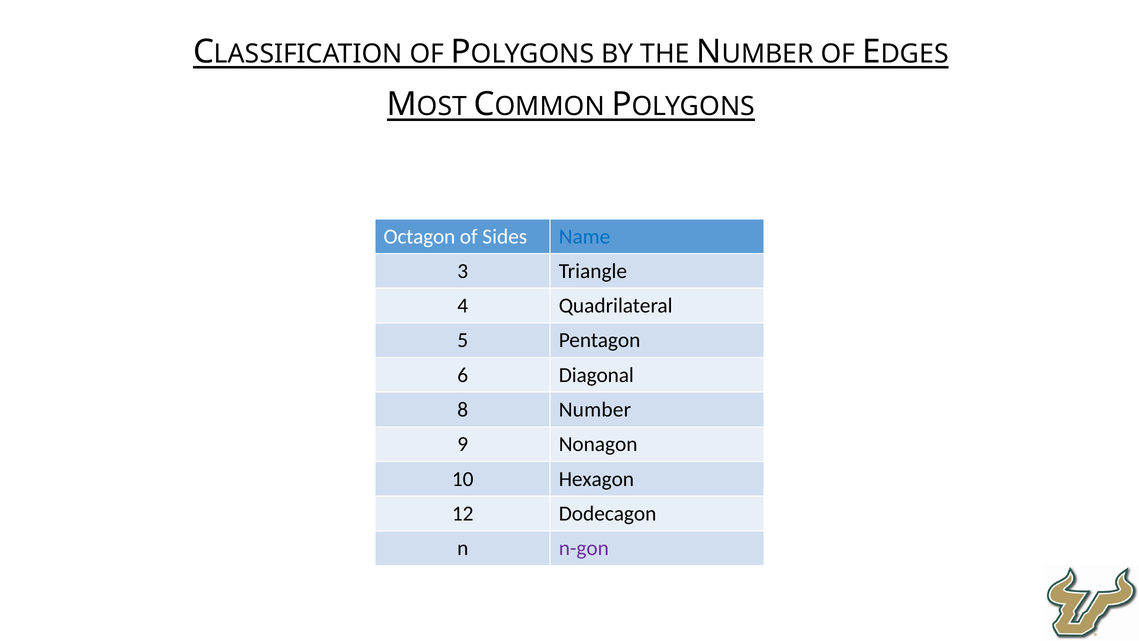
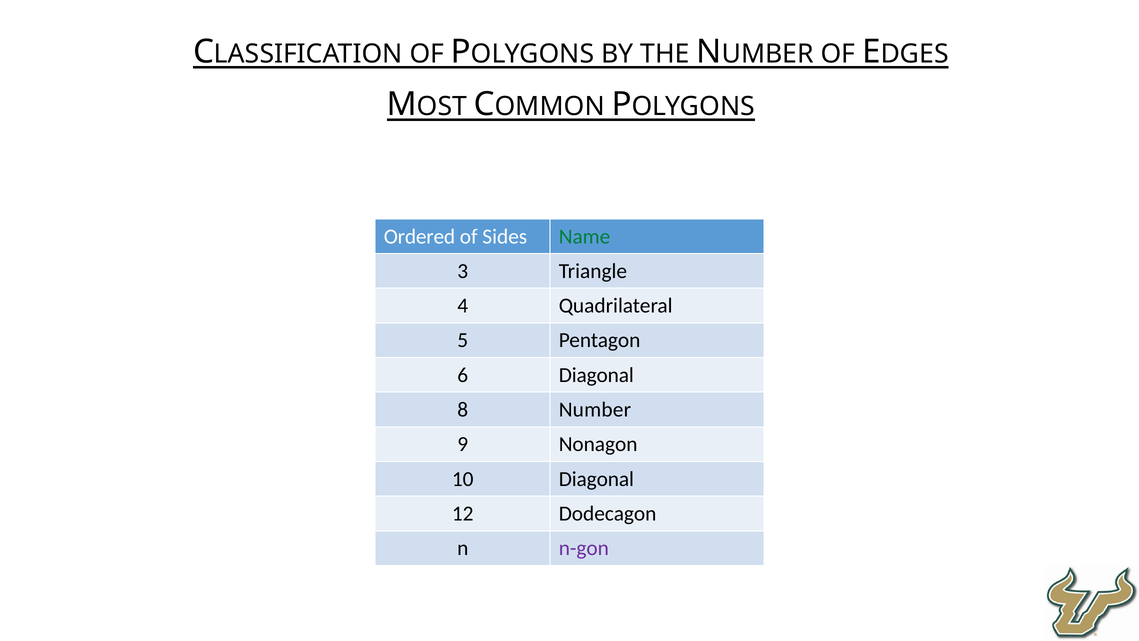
Octagon: Octagon -> Ordered
Name colour: blue -> green
10 Hexagon: Hexagon -> Diagonal
